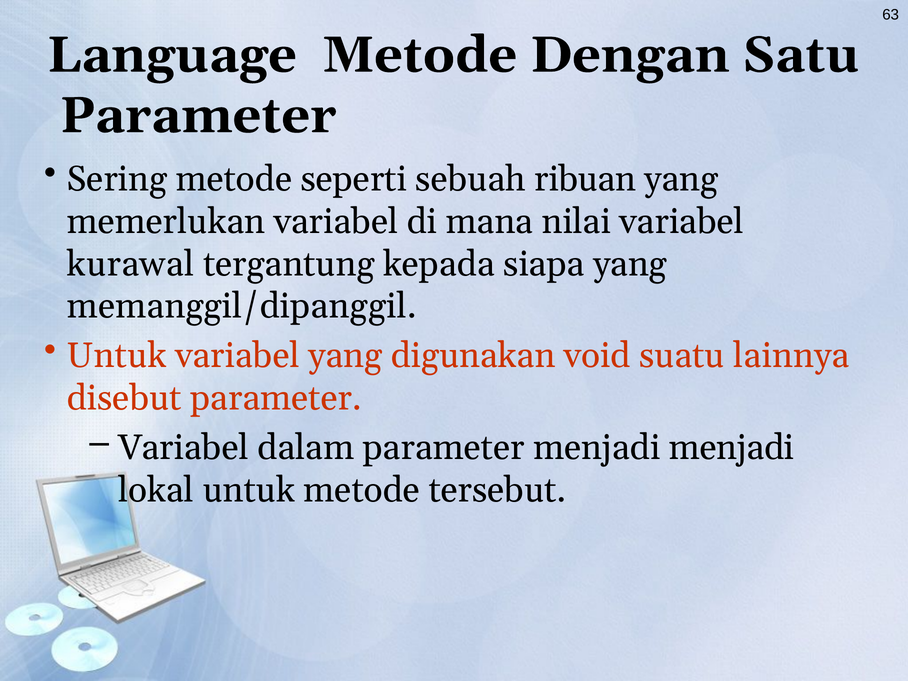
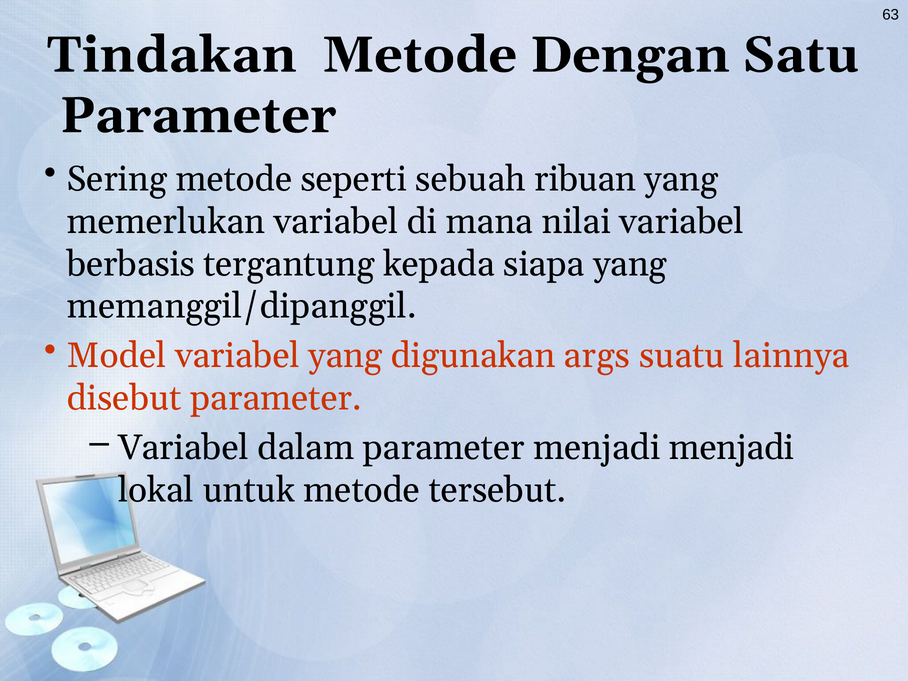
Language: Language -> Tindakan
kurawal: kurawal -> berbasis
Untuk at (117, 356): Untuk -> Model
void: void -> args
